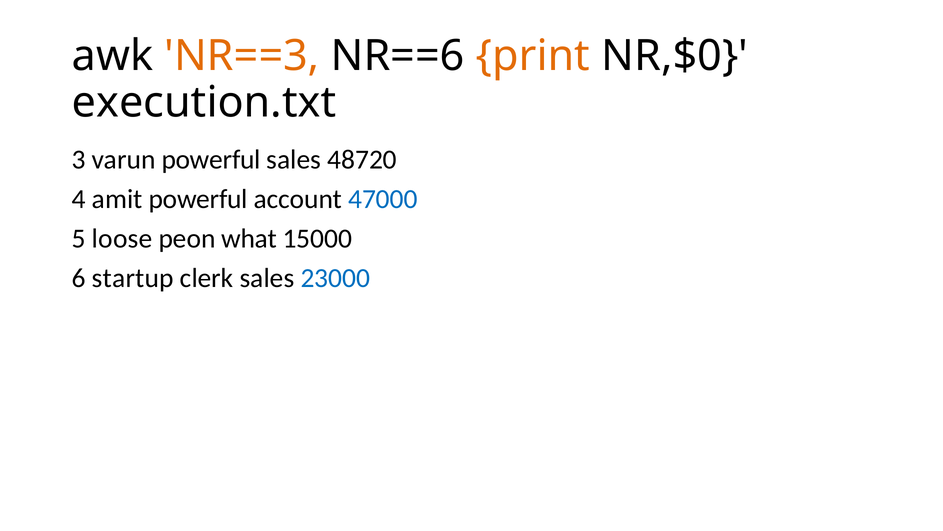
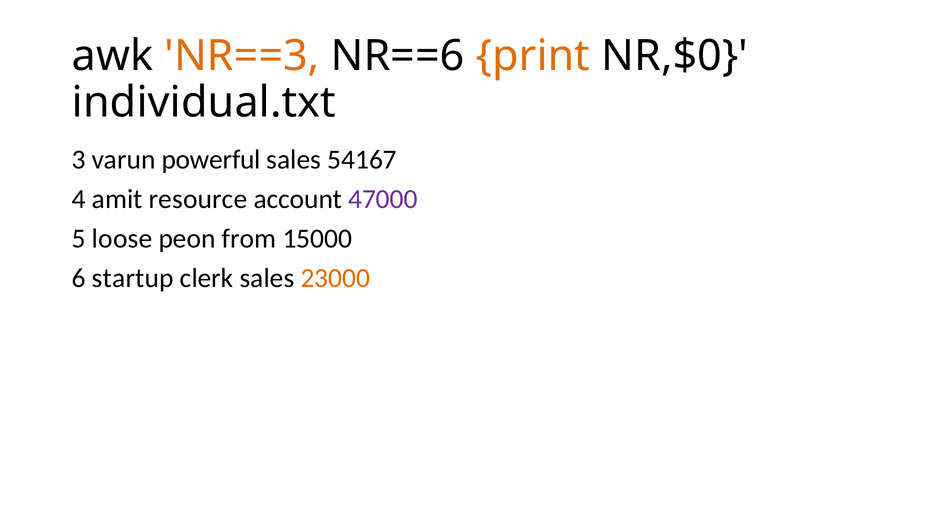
execution.txt: execution.txt -> individual.txt
48720: 48720 -> 54167
amit powerful: powerful -> resource
47000 colour: blue -> purple
what: what -> from
23000 colour: blue -> orange
